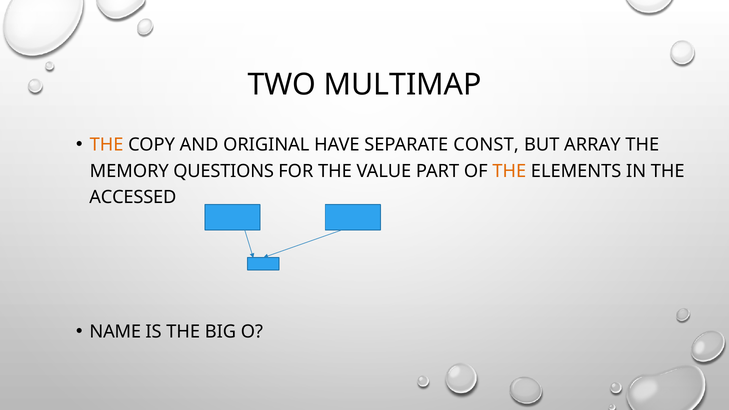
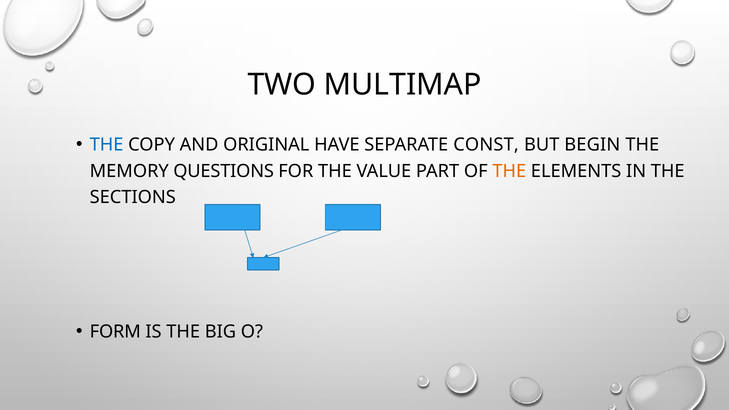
THE at (107, 145) colour: orange -> blue
ARRAY: ARRAY -> BEGIN
ACCESSED: ACCESSED -> SECTIONS
NAME: NAME -> FORM
